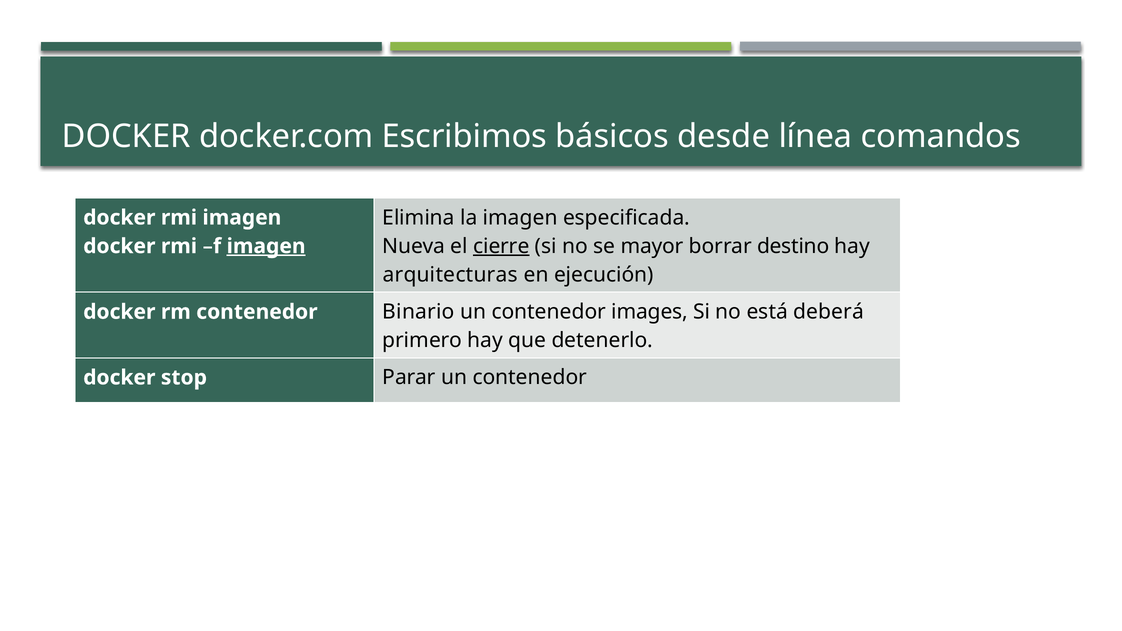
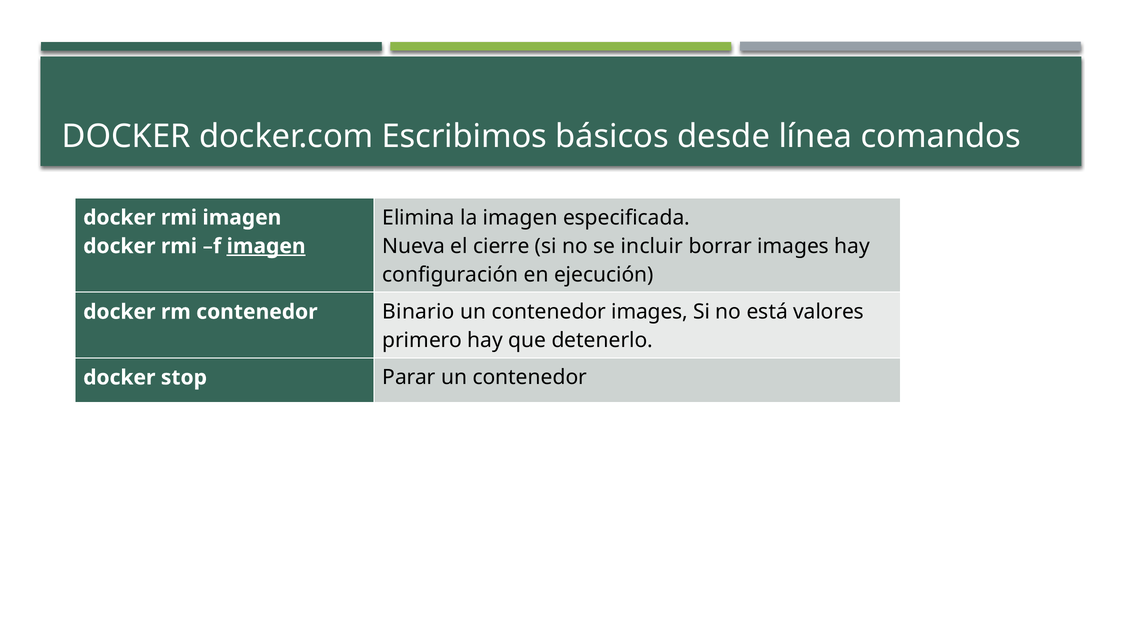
cierre underline: present -> none
mayor: mayor -> incluir
borrar destino: destino -> images
arquitecturas: arquitecturas -> configuración
deberá: deberá -> valores
